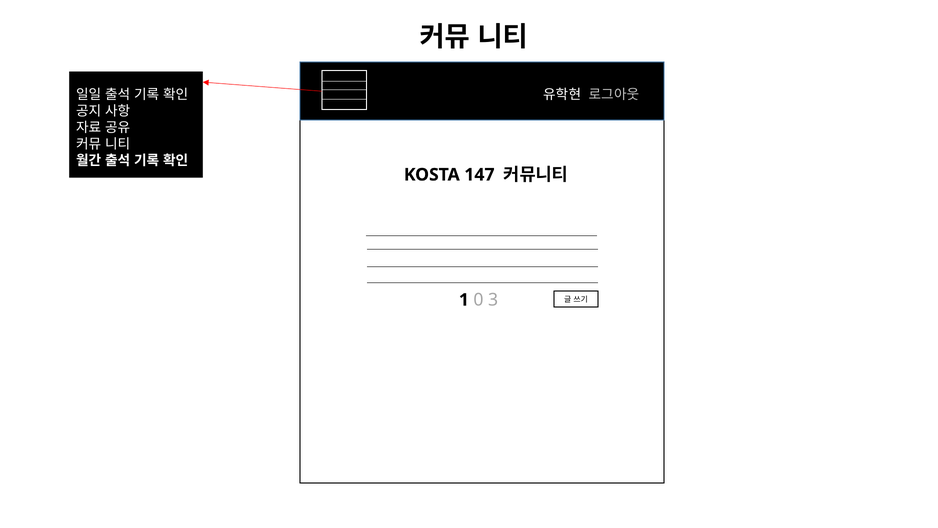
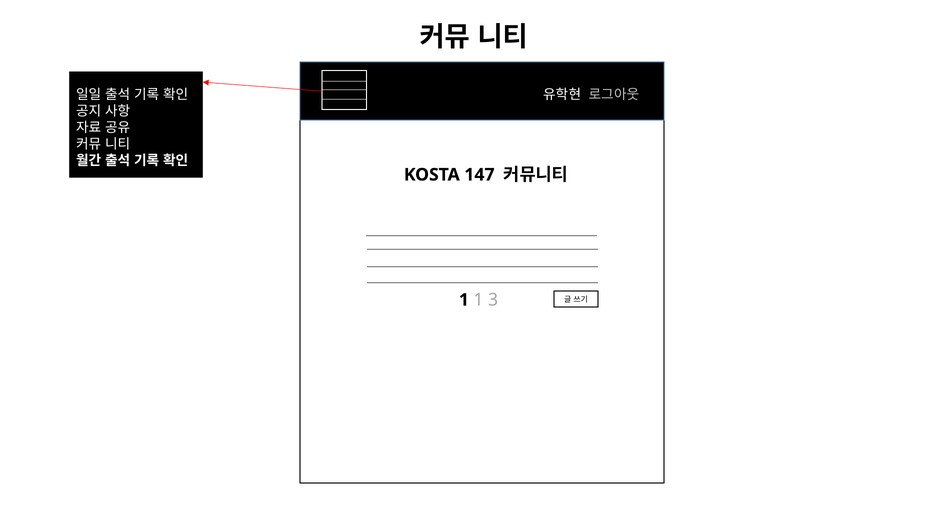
1 0: 0 -> 1
